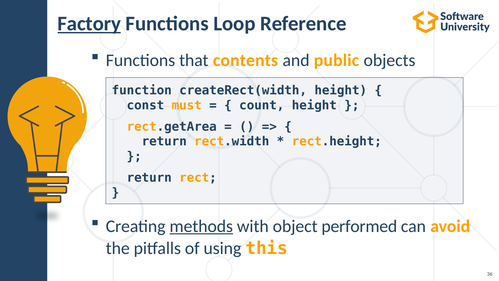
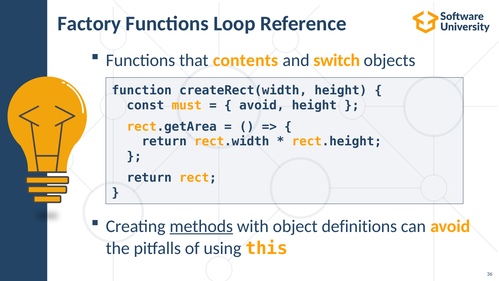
Factory underline: present -> none
public: public -> switch
count at (262, 105): count -> avoid
performed: performed -> definitions
